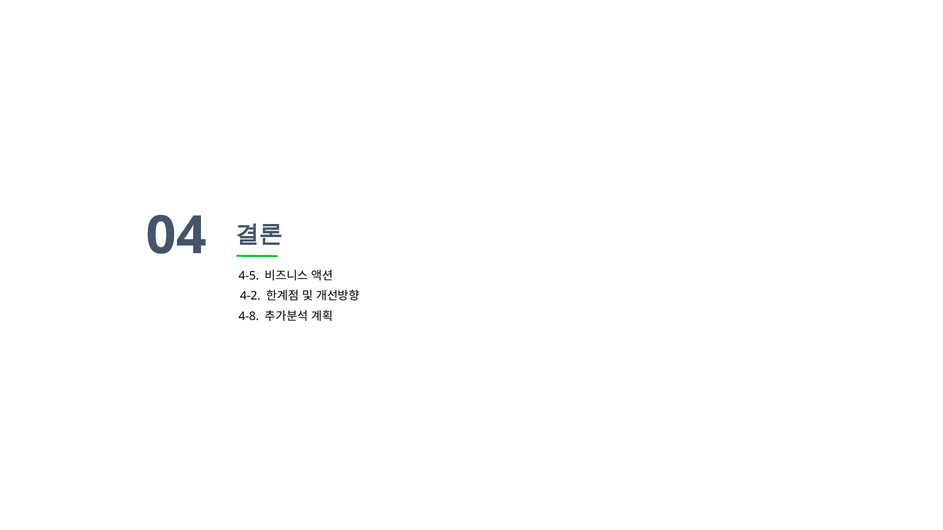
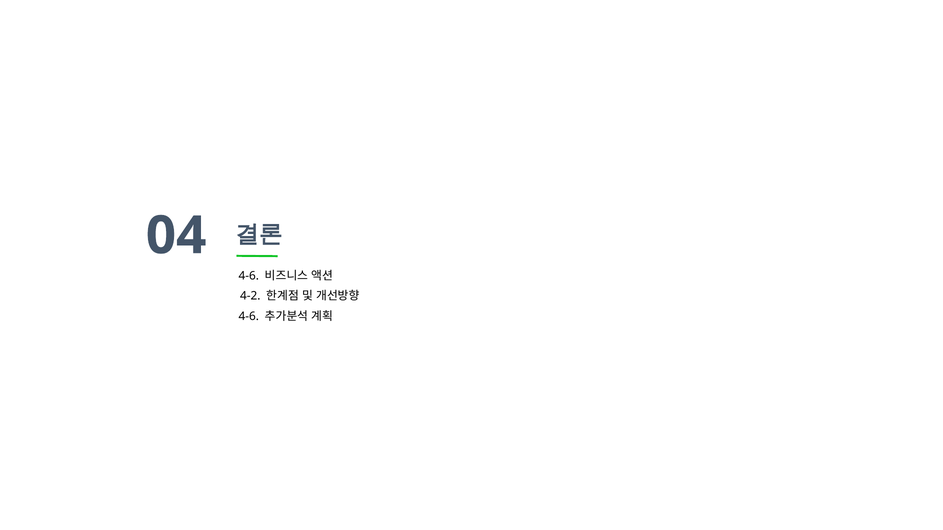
04 4-5: 4-5 -> 4-6
4-8 at (249, 316): 4-8 -> 4-6
